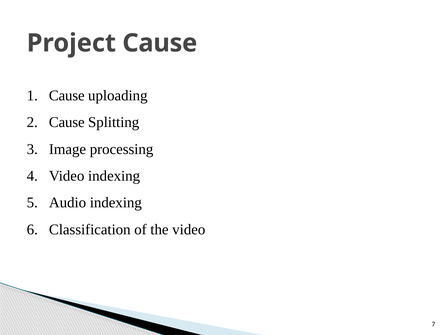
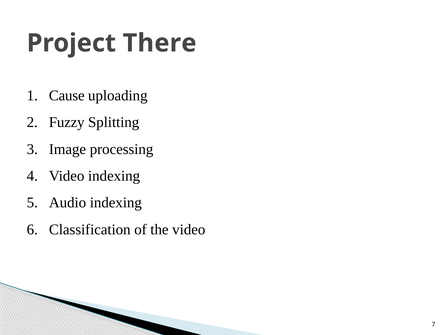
Project Cause: Cause -> There
Cause at (67, 122): Cause -> Fuzzy
